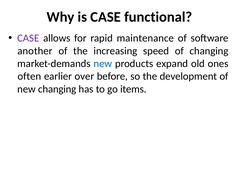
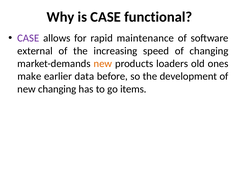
another: another -> external
new at (103, 64) colour: blue -> orange
expand: expand -> loaders
often: often -> make
over: over -> data
